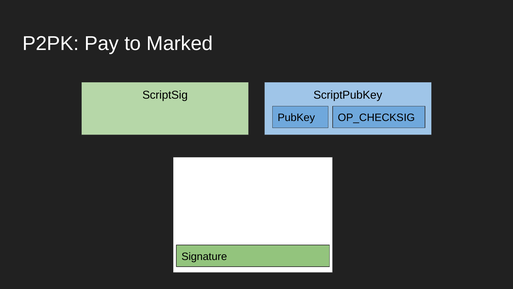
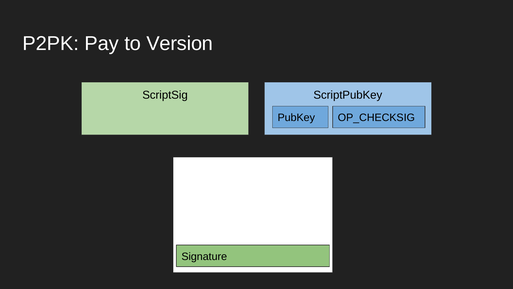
Marked: Marked -> Version
